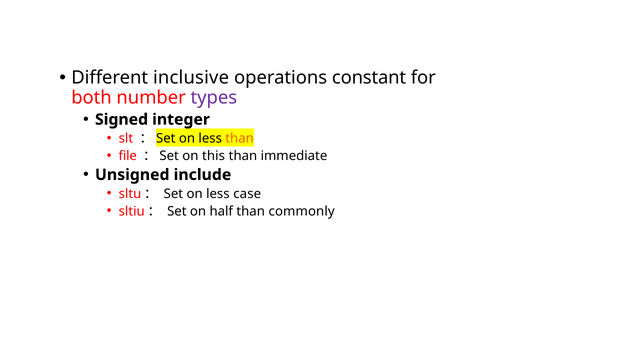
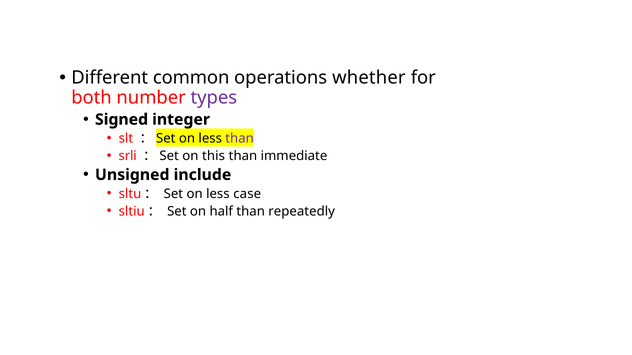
inclusive: inclusive -> common
constant: constant -> whether
than at (240, 139) colour: orange -> purple
file: file -> srli
commonly: commonly -> repeatedly
